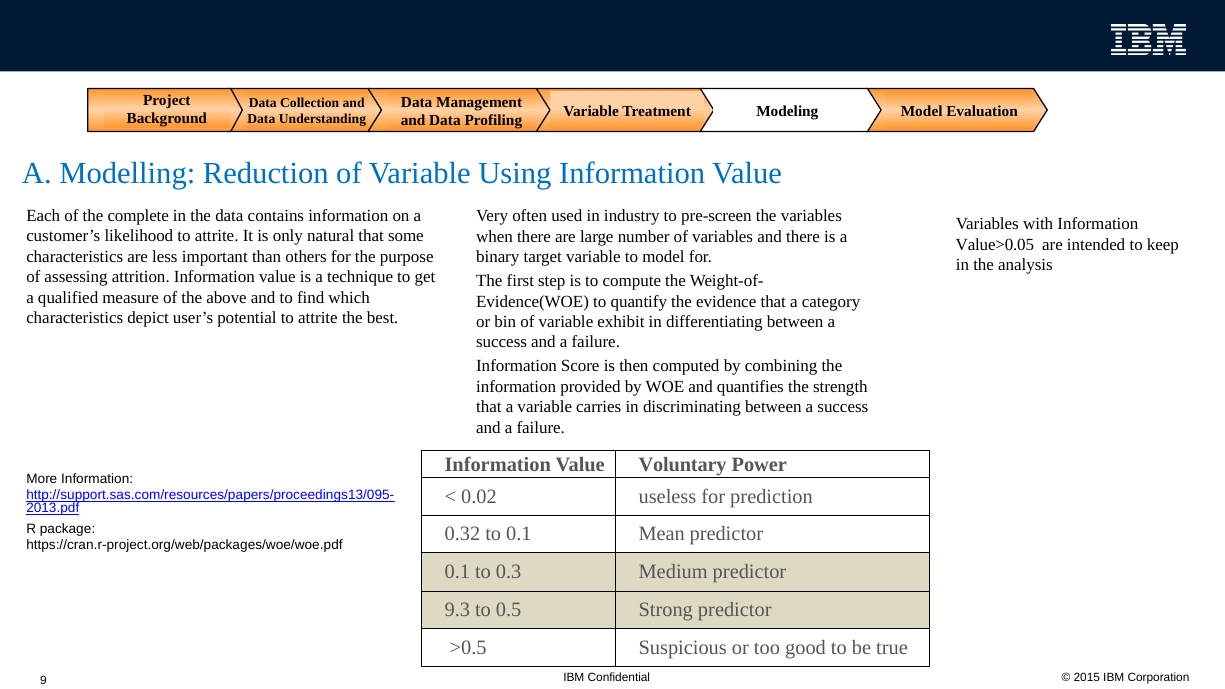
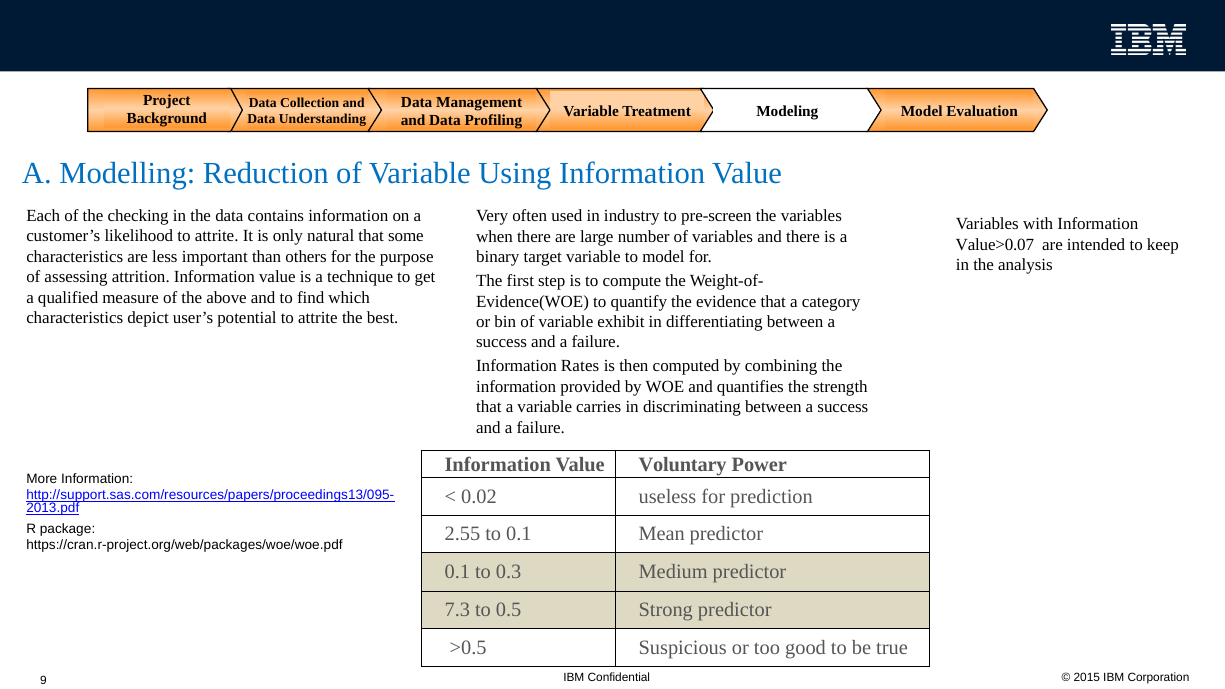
complete: complete -> checking
Value>0.05: Value>0.05 -> Value>0.07
Score: Score -> Rates
0.32: 0.32 -> 2.55
9.3: 9.3 -> 7.3
